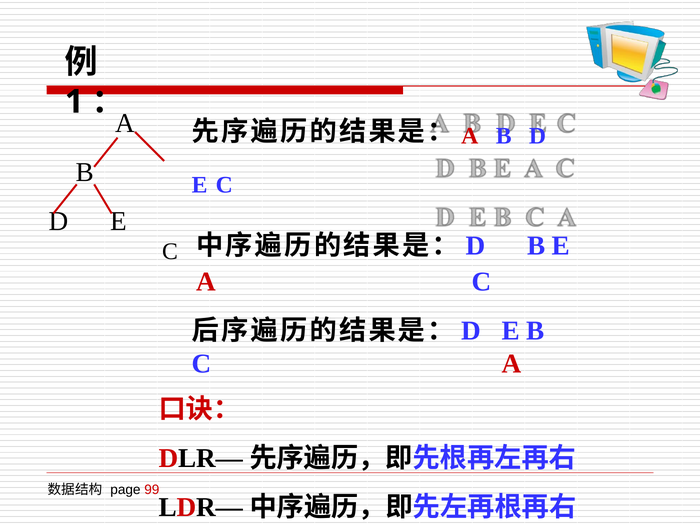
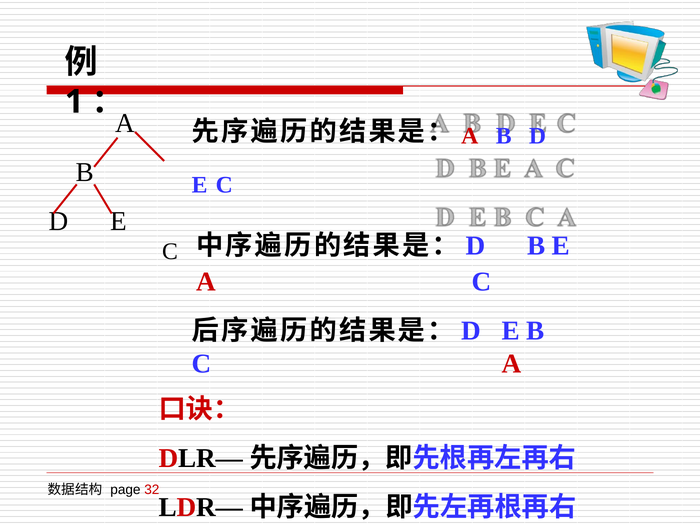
99: 99 -> 32
